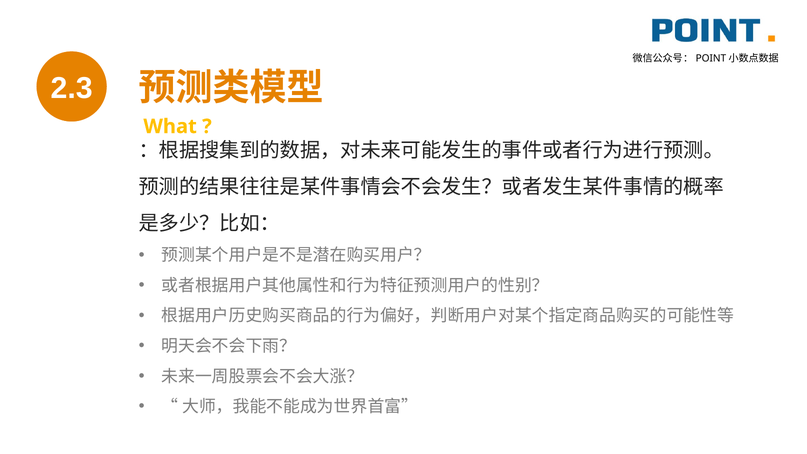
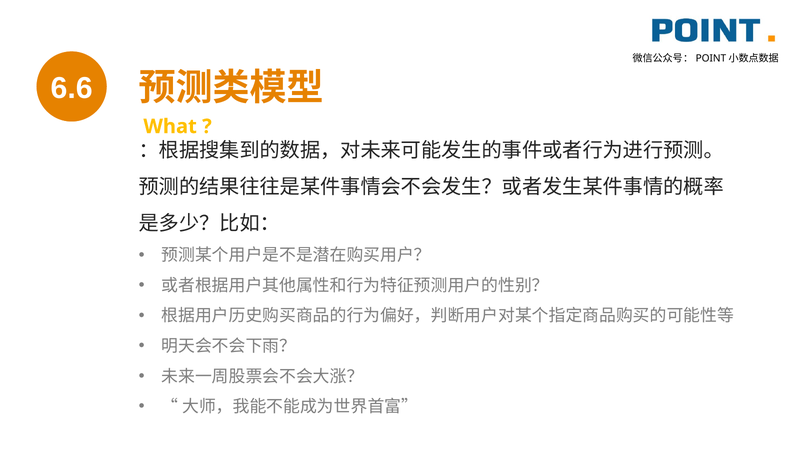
2.3: 2.3 -> 6.6
